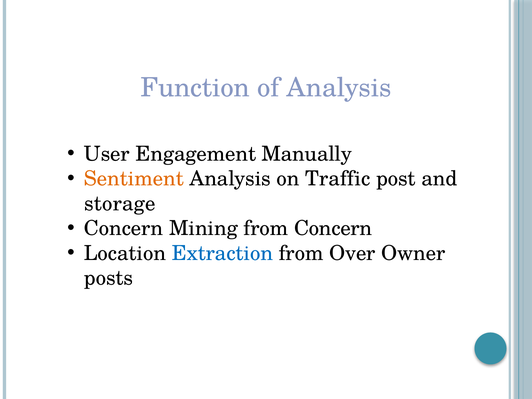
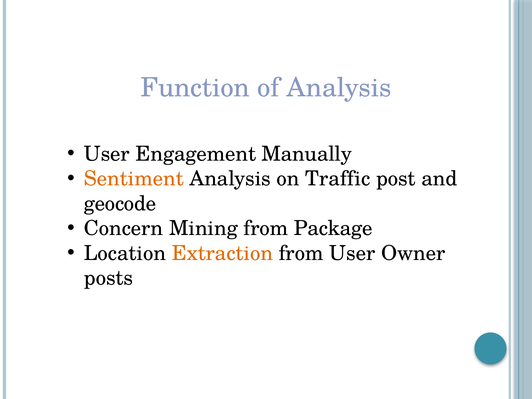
storage: storage -> geocode
from Concern: Concern -> Package
Extraction colour: blue -> orange
from Over: Over -> User
